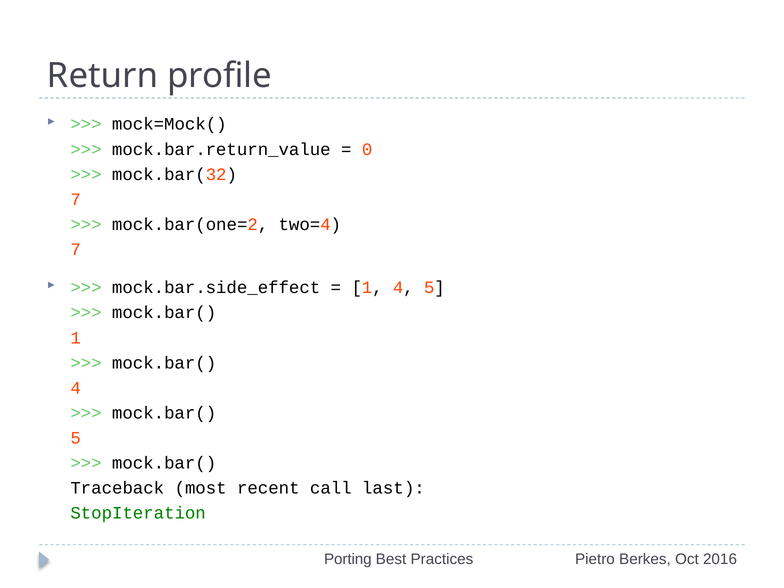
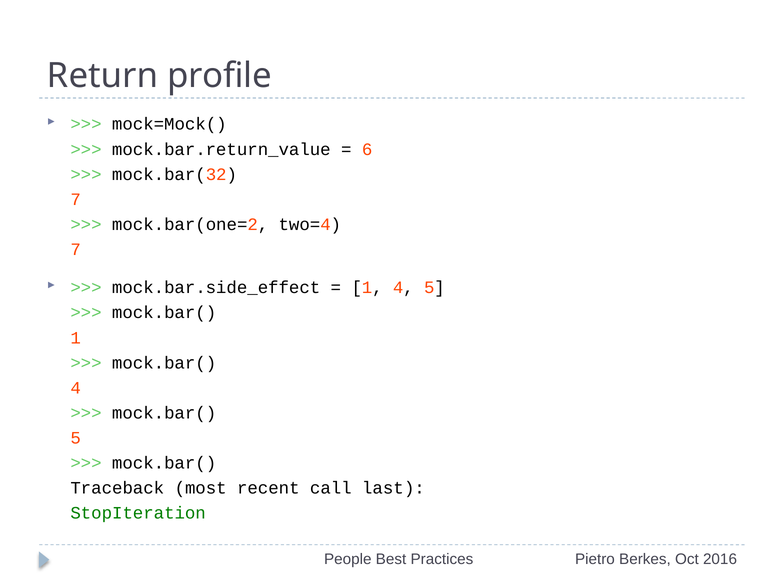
0: 0 -> 6
Porting: Porting -> People
